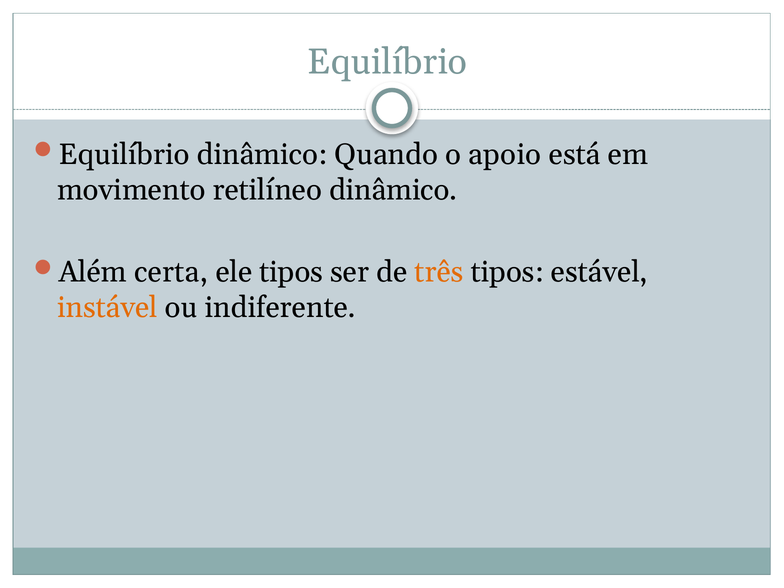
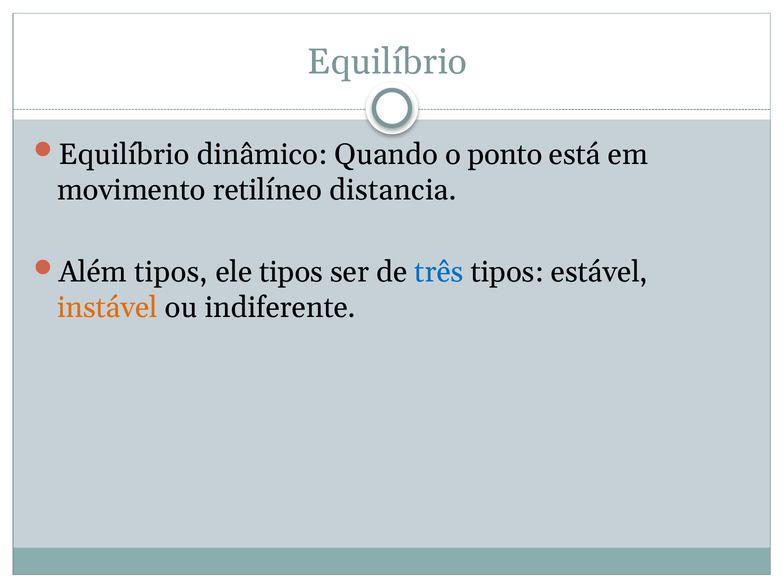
apoio: apoio -> ponto
retilíneo dinâmico: dinâmico -> distancia
Além certa: certa -> tipos
três colour: orange -> blue
